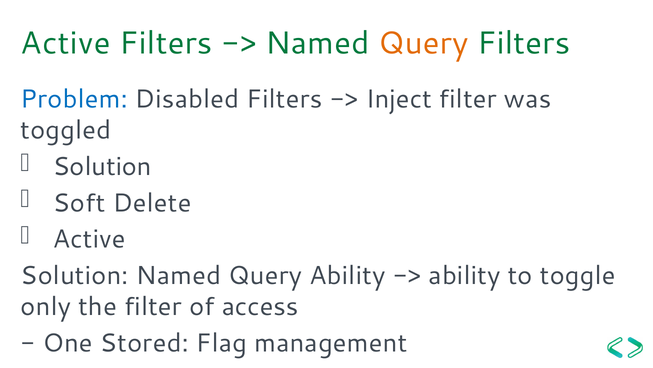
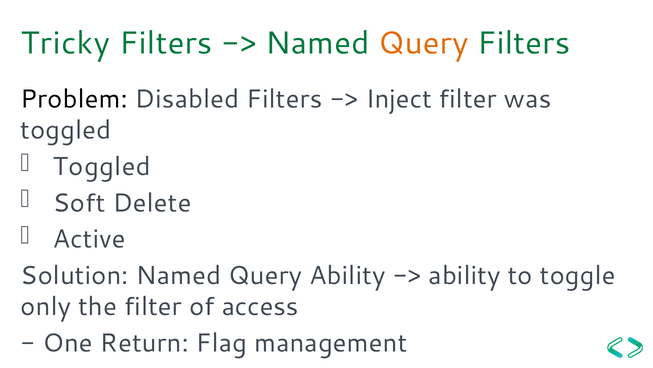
Active at (66, 43): Active -> Tricky
Problem colour: blue -> black
Solution at (102, 166): Solution -> Toggled
Stored: Stored -> Return
